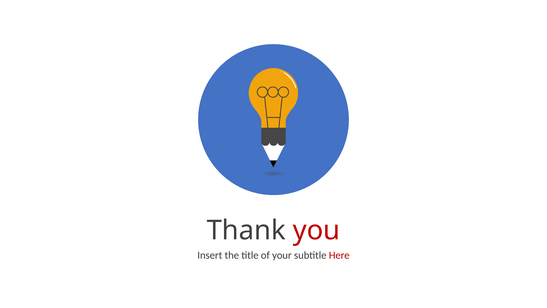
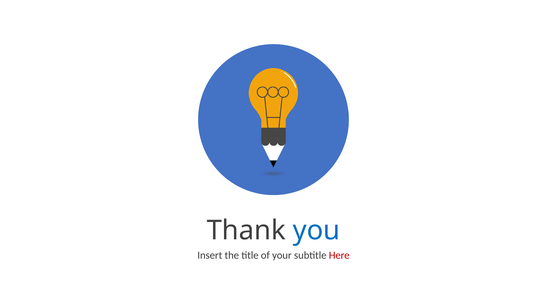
you colour: red -> blue
